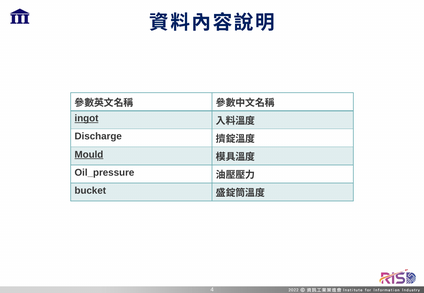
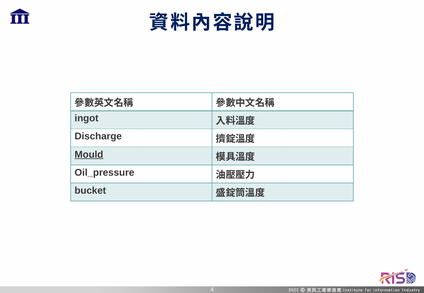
ingot underline: present -> none
